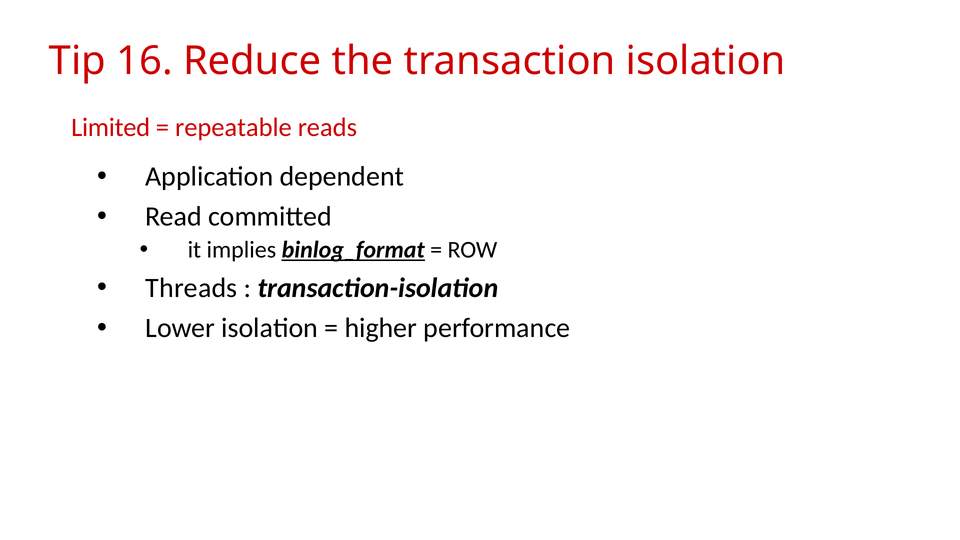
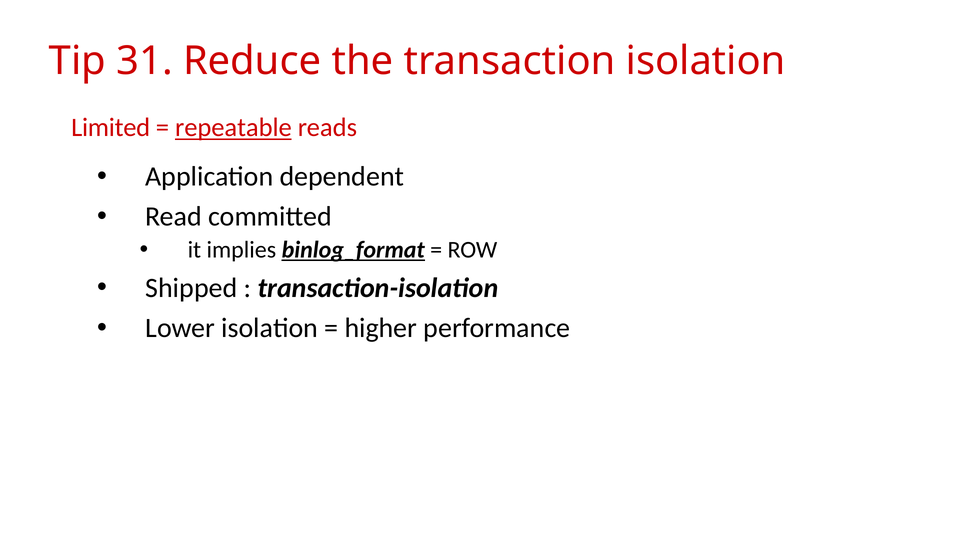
16: 16 -> 31
repeatable underline: none -> present
Threads: Threads -> Shipped
